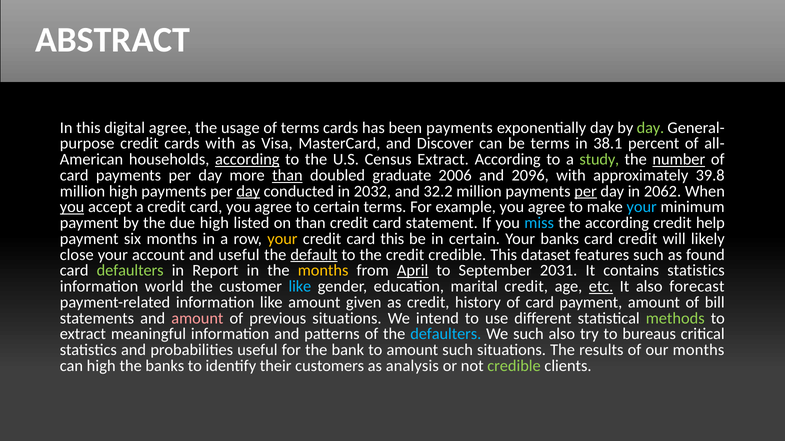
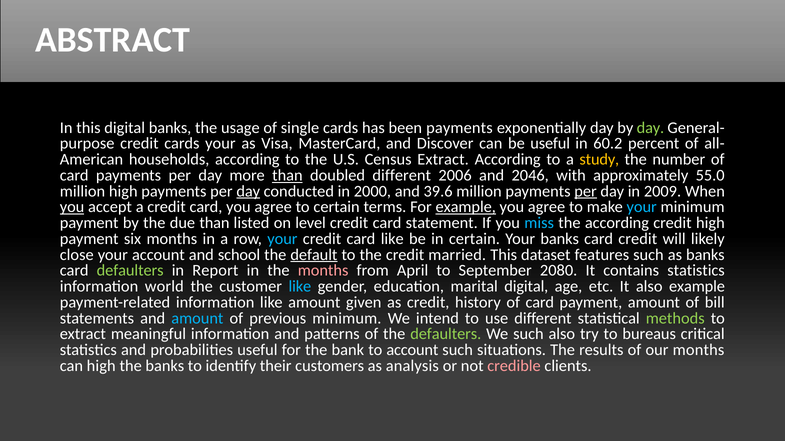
digital agree: agree -> banks
of terms: terms -> single
cards with: with -> your
be terms: terms -> useful
38.1: 38.1 -> 60.2
according at (247, 160) underline: present -> none
study colour: light green -> yellow
number underline: present -> none
doubled graduate: graduate -> different
2096: 2096 -> 2046
39.8: 39.8 -> 55.0
2032: 2032 -> 2000
32.2: 32.2 -> 39.6
2062: 2062 -> 2009
example at (466, 207) underline: none -> present
due high: high -> than
on than: than -> level
credit help: help -> high
your at (282, 239) colour: yellow -> light blue
card this: this -> like
and useful: useful -> school
credit credible: credible -> married
as found: found -> banks
months at (323, 271) colour: yellow -> pink
April underline: present -> none
2031: 2031 -> 2080
marital credit: credit -> digital
etc underline: present -> none
also forecast: forecast -> example
amount at (197, 319) colour: pink -> light blue
previous situations: situations -> minimum
defaulters at (446, 335) colour: light blue -> light green
to amount: amount -> account
credible at (514, 366) colour: light green -> pink
